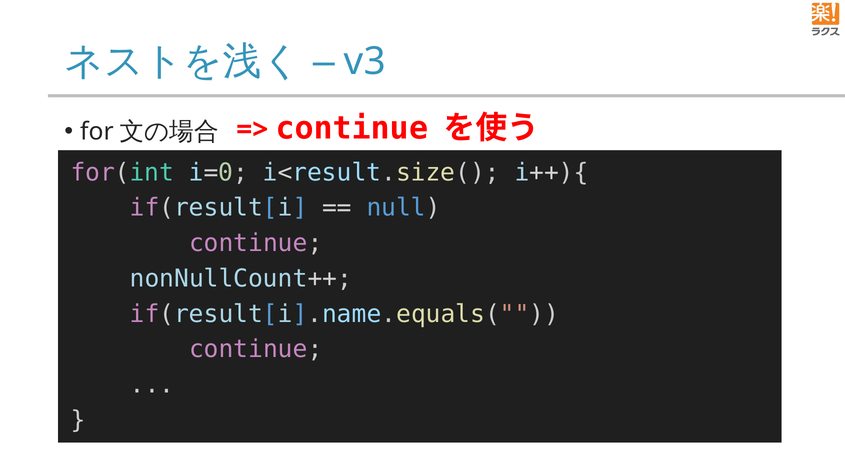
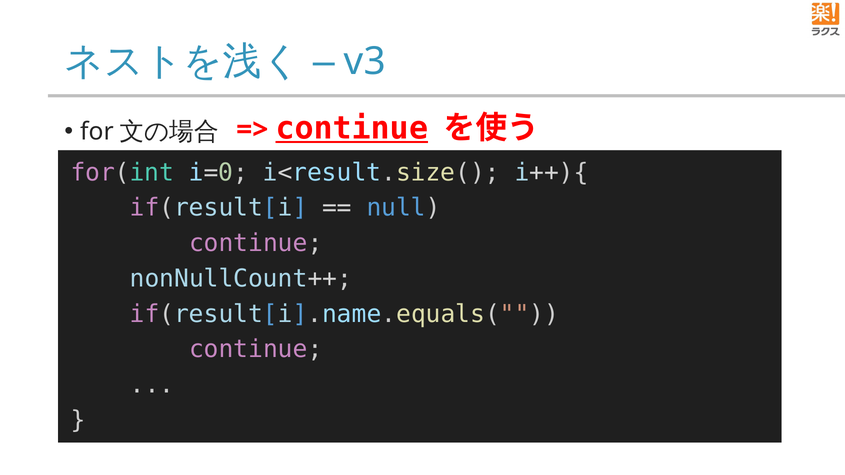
continue at (352, 129) underline: none -> present
